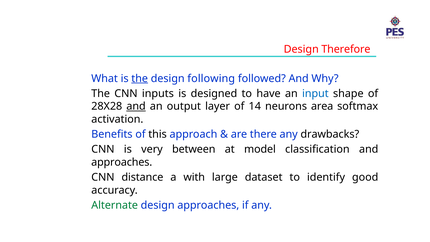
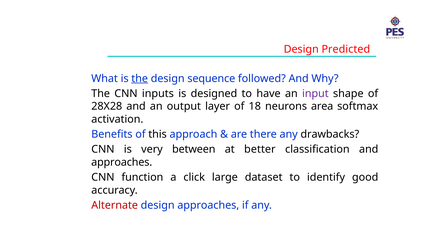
Therefore: Therefore -> Predicted
following: following -> sequence
input colour: blue -> purple
and at (136, 106) underline: present -> none
14: 14 -> 18
model: model -> better
distance: distance -> function
with: with -> click
Alternate colour: green -> red
